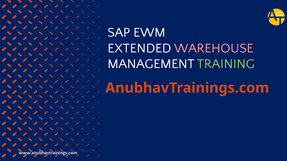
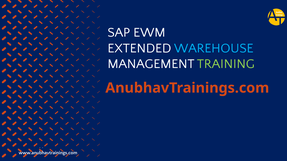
WAREHOUSE colour: pink -> light blue
